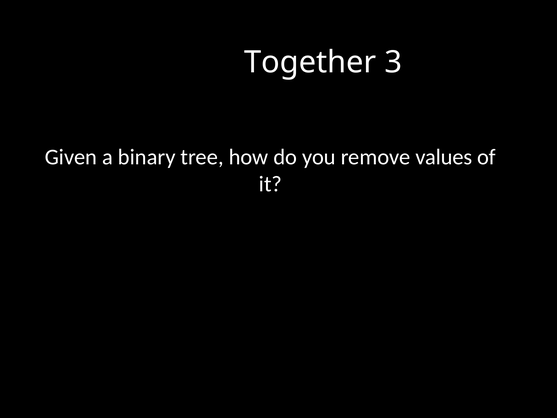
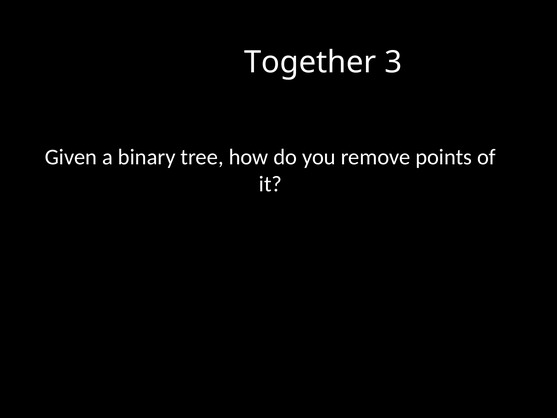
values: values -> points
